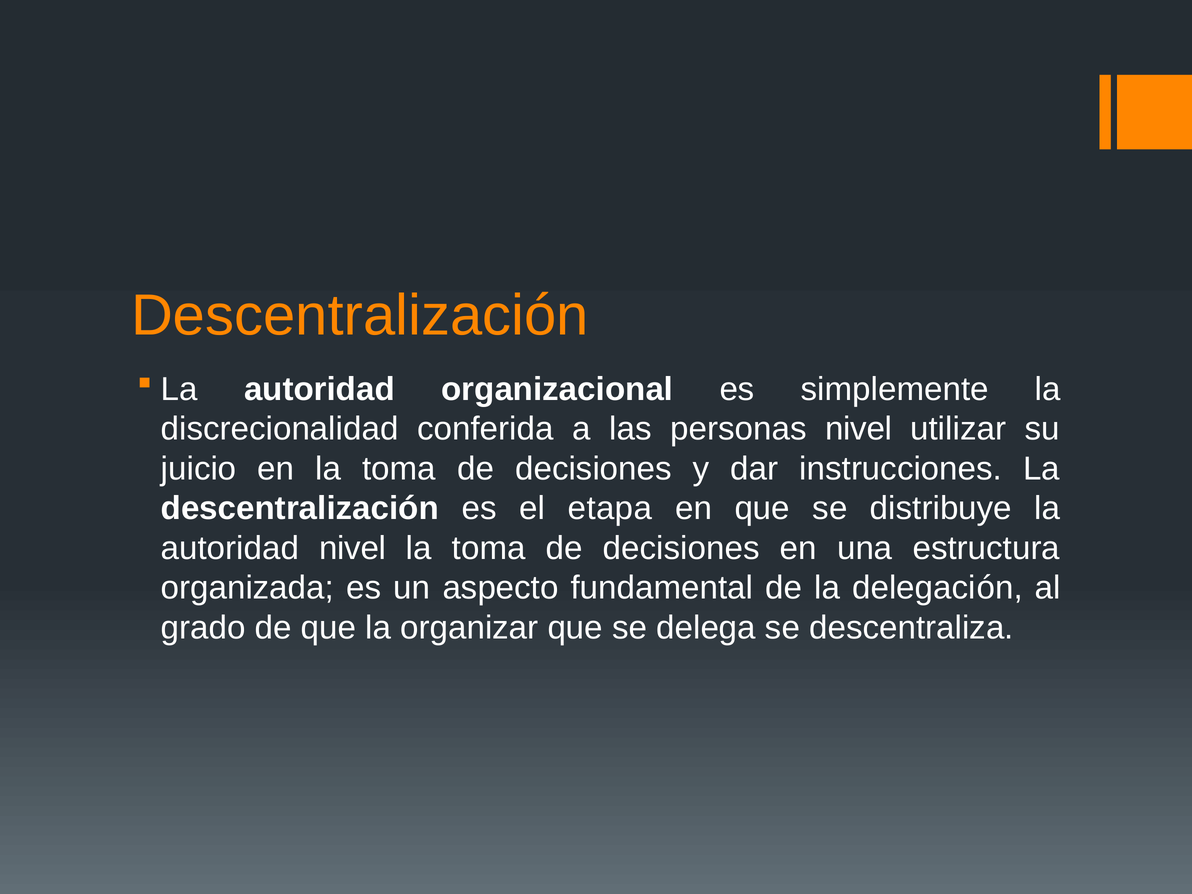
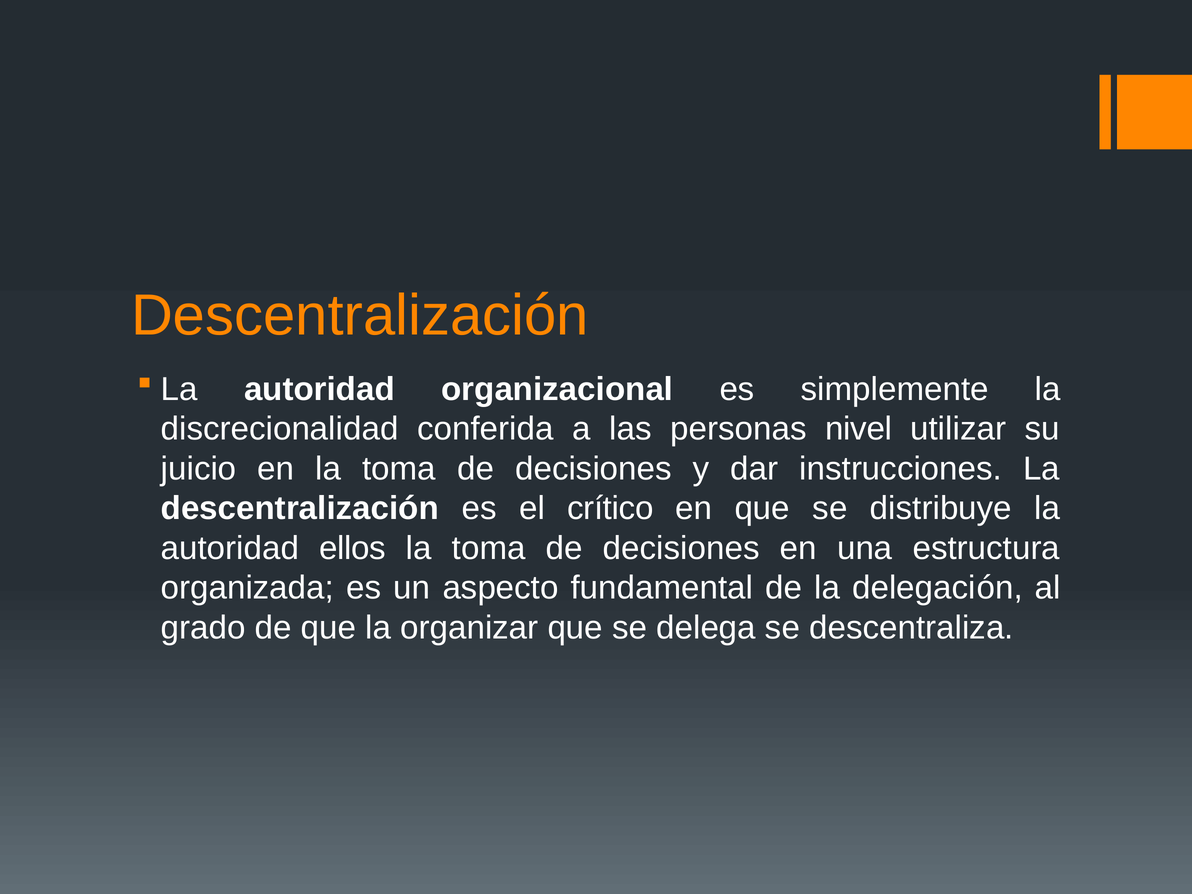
etapa: etapa -> crítico
autoridad nivel: nivel -> ellos
